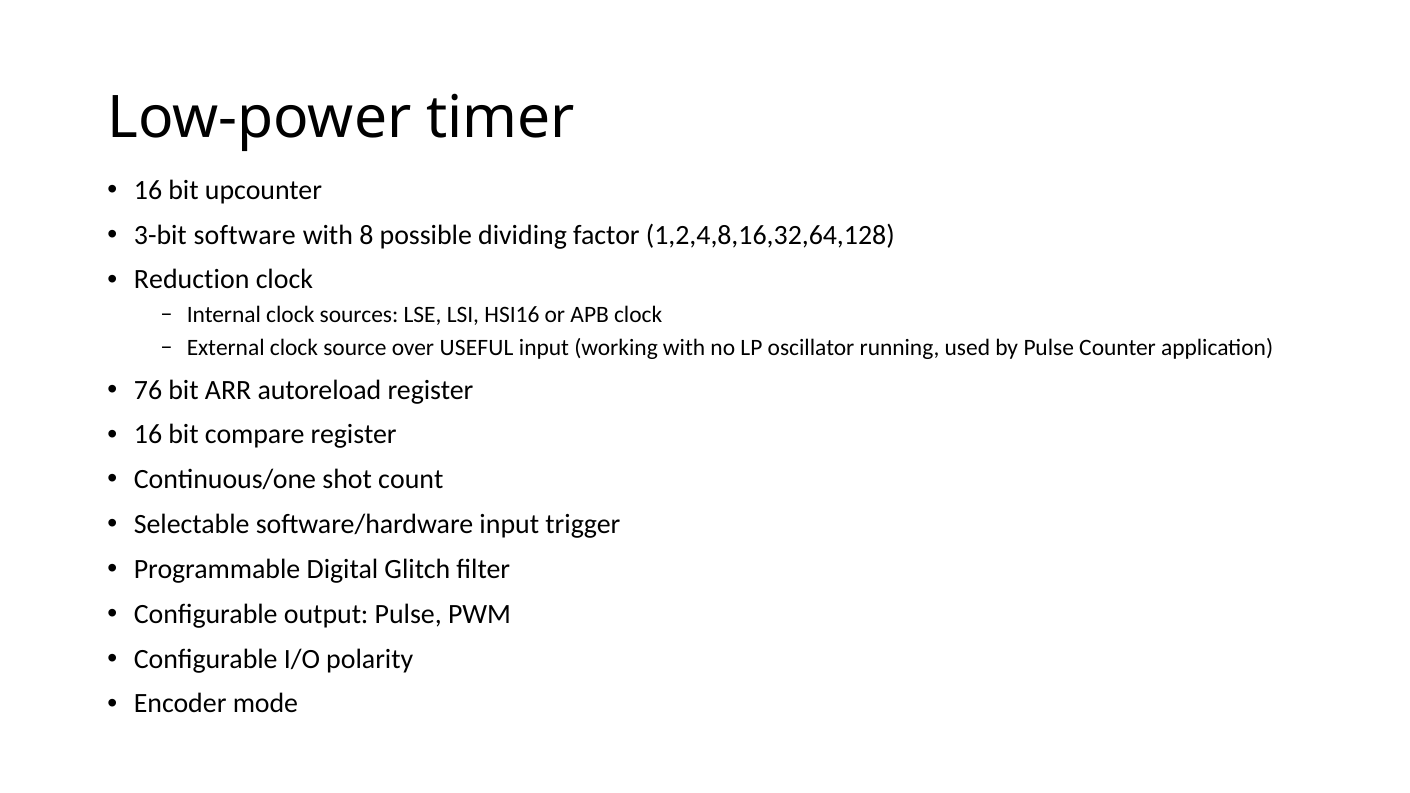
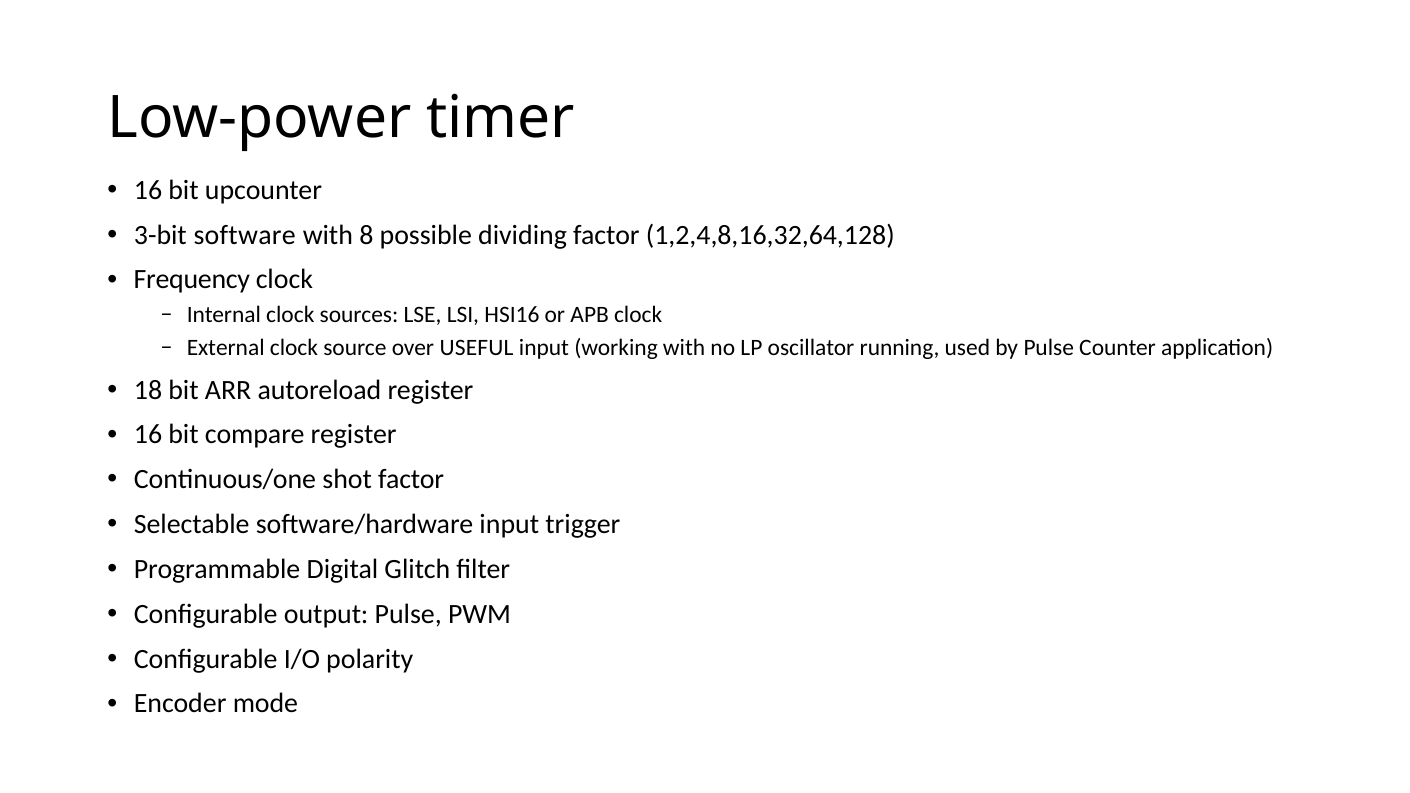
Reduction: Reduction -> Frequency
76: 76 -> 18
shot count: count -> factor
